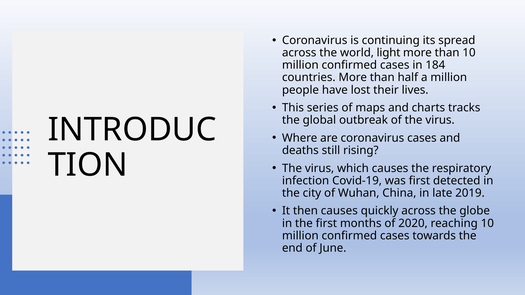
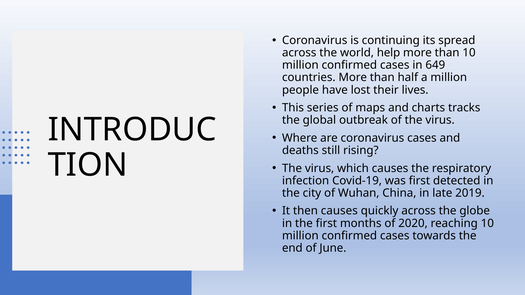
light: light -> help
184: 184 -> 649
